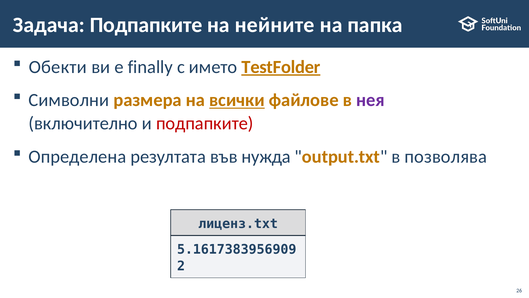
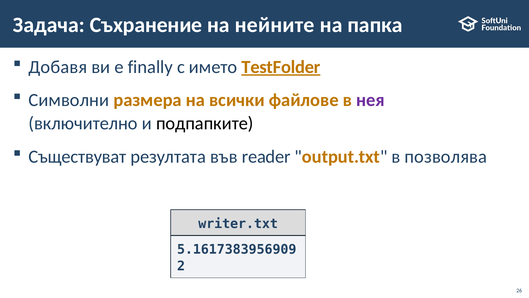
Задача Подпапките: Подпапките -> Съхранение
Обекти: Обекти -> Добавя
всички underline: present -> none
подпапките at (205, 123) colour: red -> black
Определена: Определена -> Съществуват
нужда: нужда -> reader
лиценз.txt: лиценз.txt -> writer.txt
